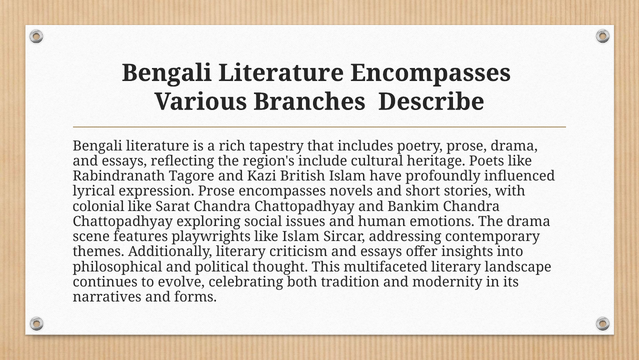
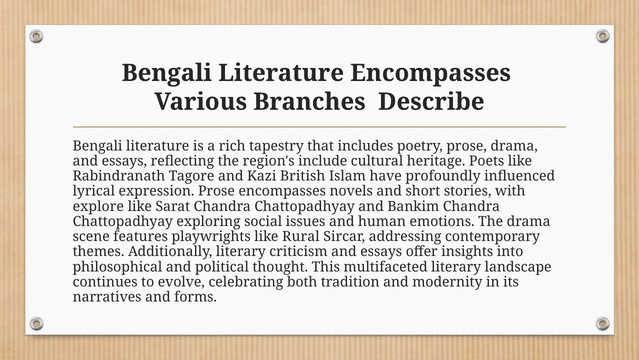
colonial: colonial -> explore
like Islam: Islam -> Rural
